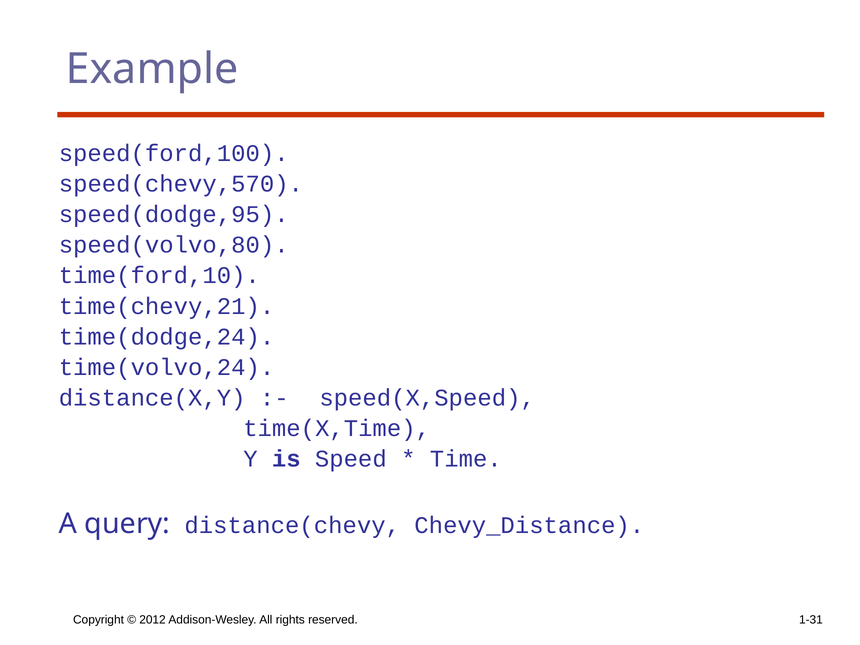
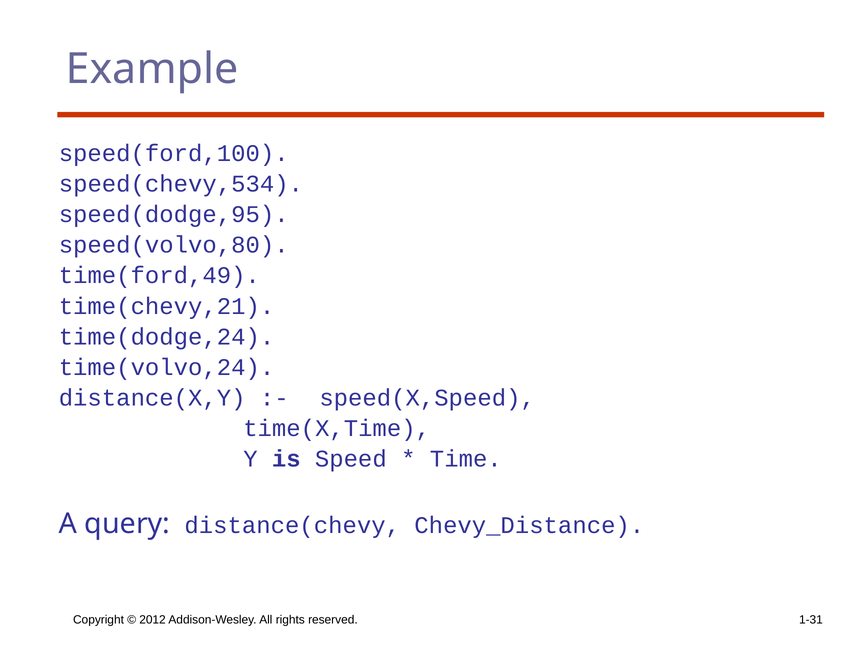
speed(chevy,570: speed(chevy,570 -> speed(chevy,534
time(ford,10: time(ford,10 -> time(ford,49
